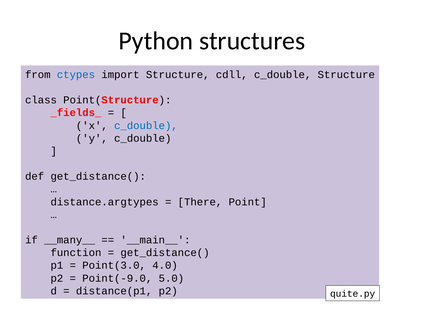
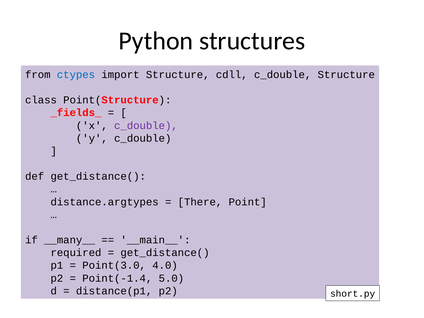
c_double at (146, 126) colour: blue -> purple
function: function -> required
Point(-9.0: Point(-9.0 -> Point(-1.4
quite.py: quite.py -> short.py
